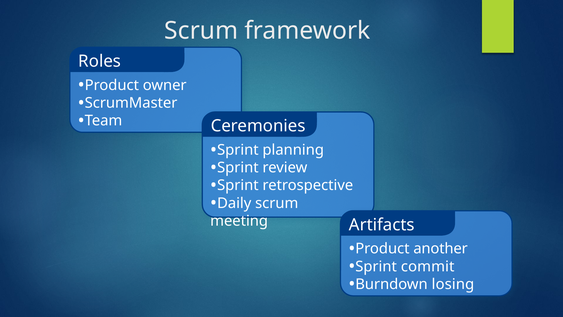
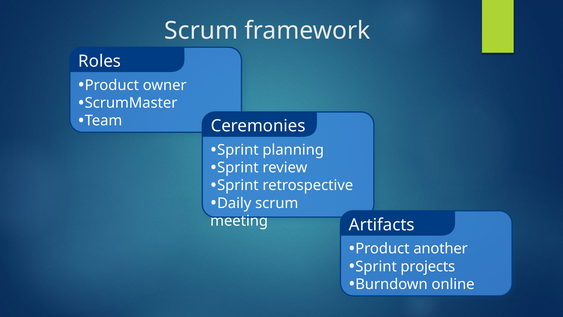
commit: commit -> projects
losing: losing -> online
